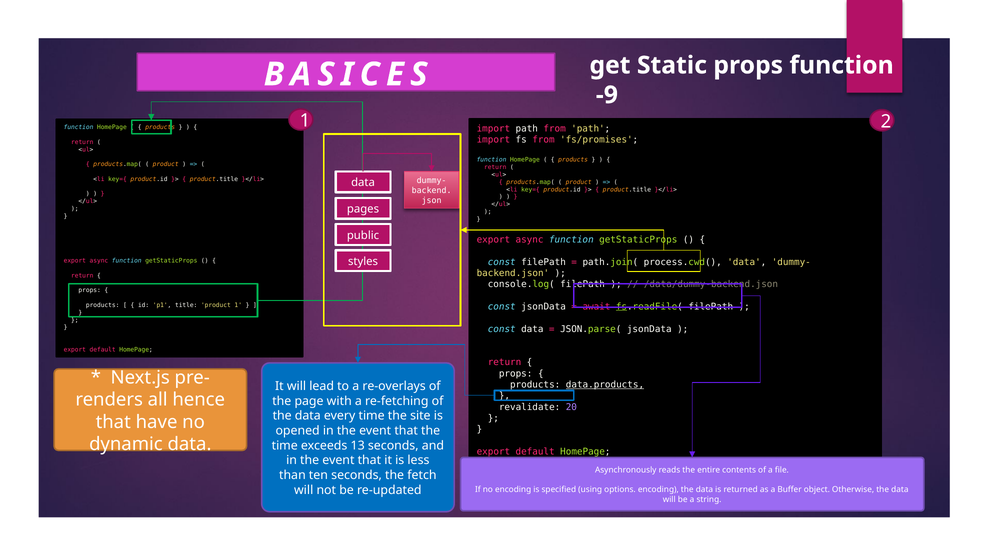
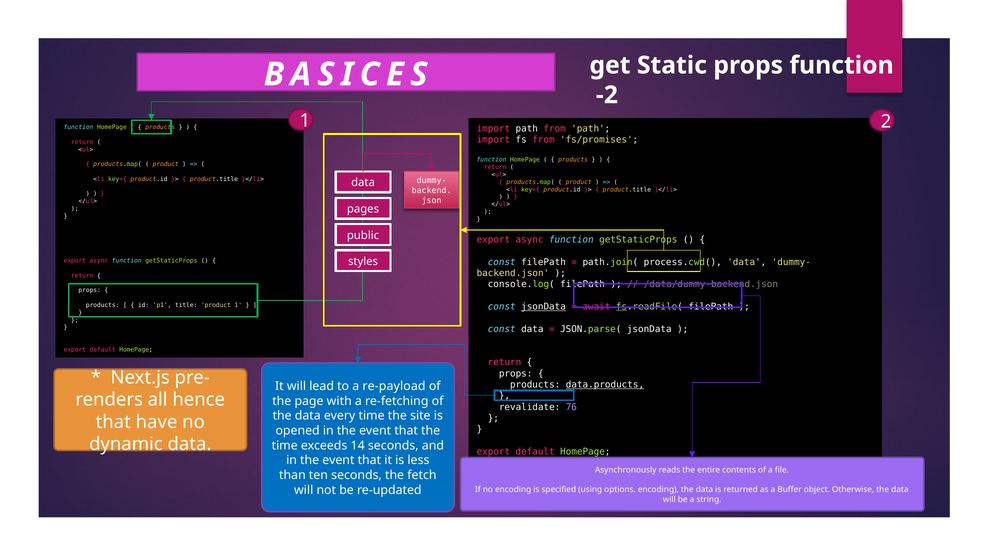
-9: -9 -> -2
jsonData at (544, 307) underline: none -> present
re-overlays: re-overlays -> re-payload
20: 20 -> 76
13: 13 -> 14
